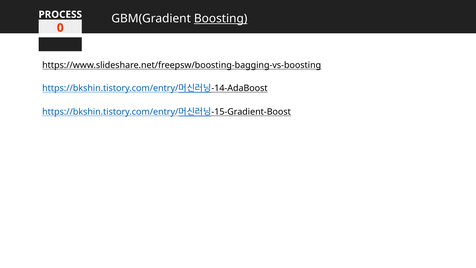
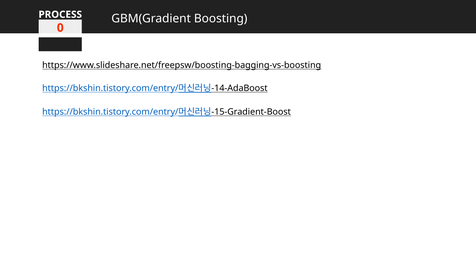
Boosting underline: present -> none
